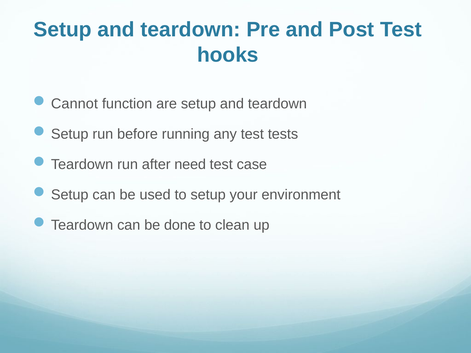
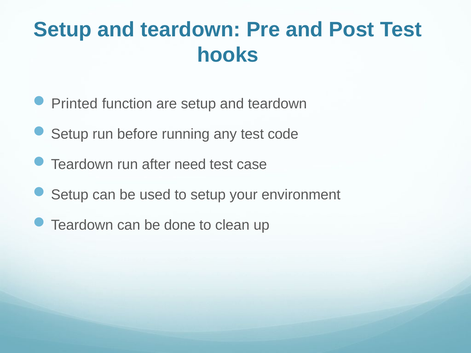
Cannot: Cannot -> Printed
tests: tests -> code
